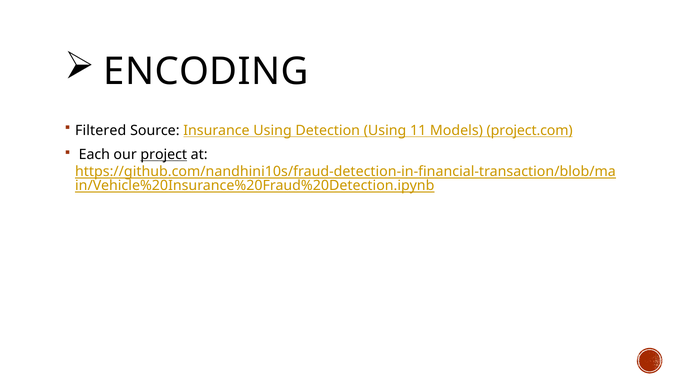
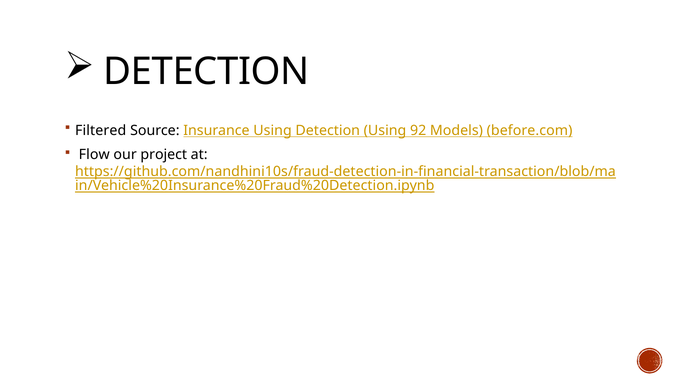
ENCODING at (206, 72): ENCODING -> DETECTION
11: 11 -> 92
project.com: project.com -> before.com
Each: Each -> Flow
project underline: present -> none
